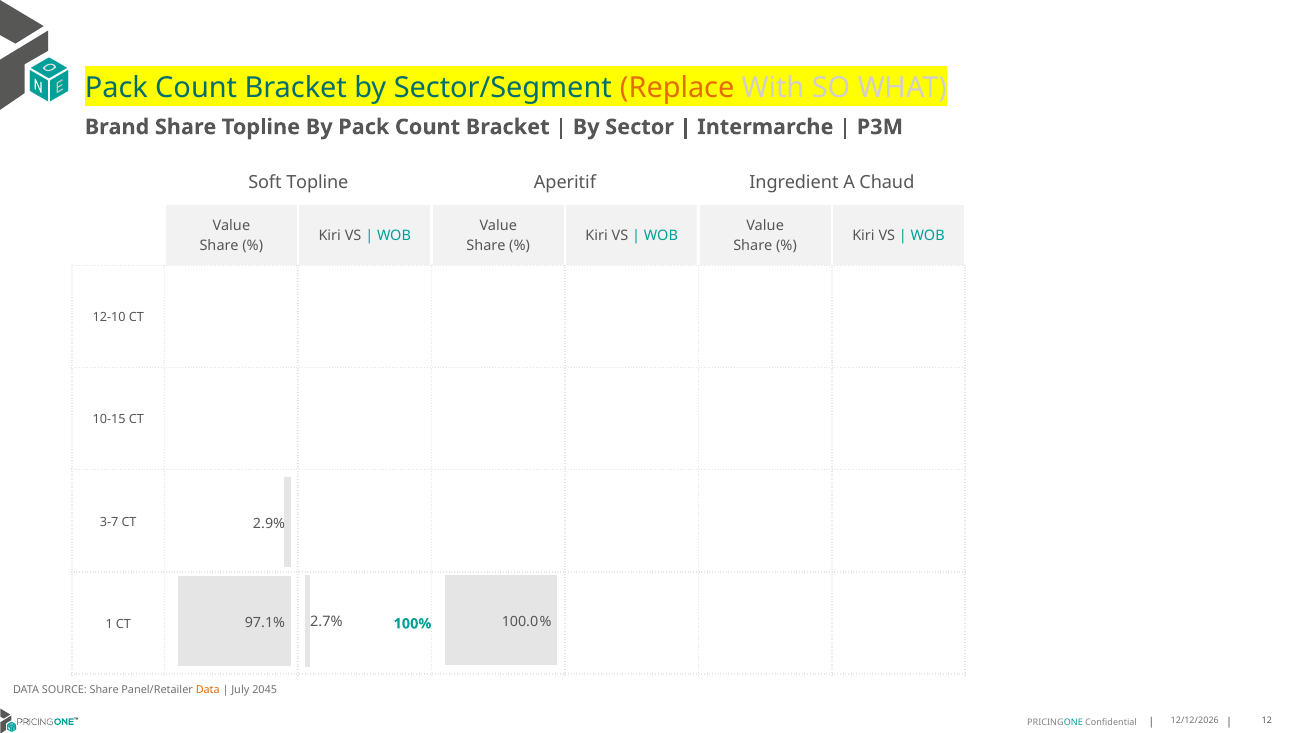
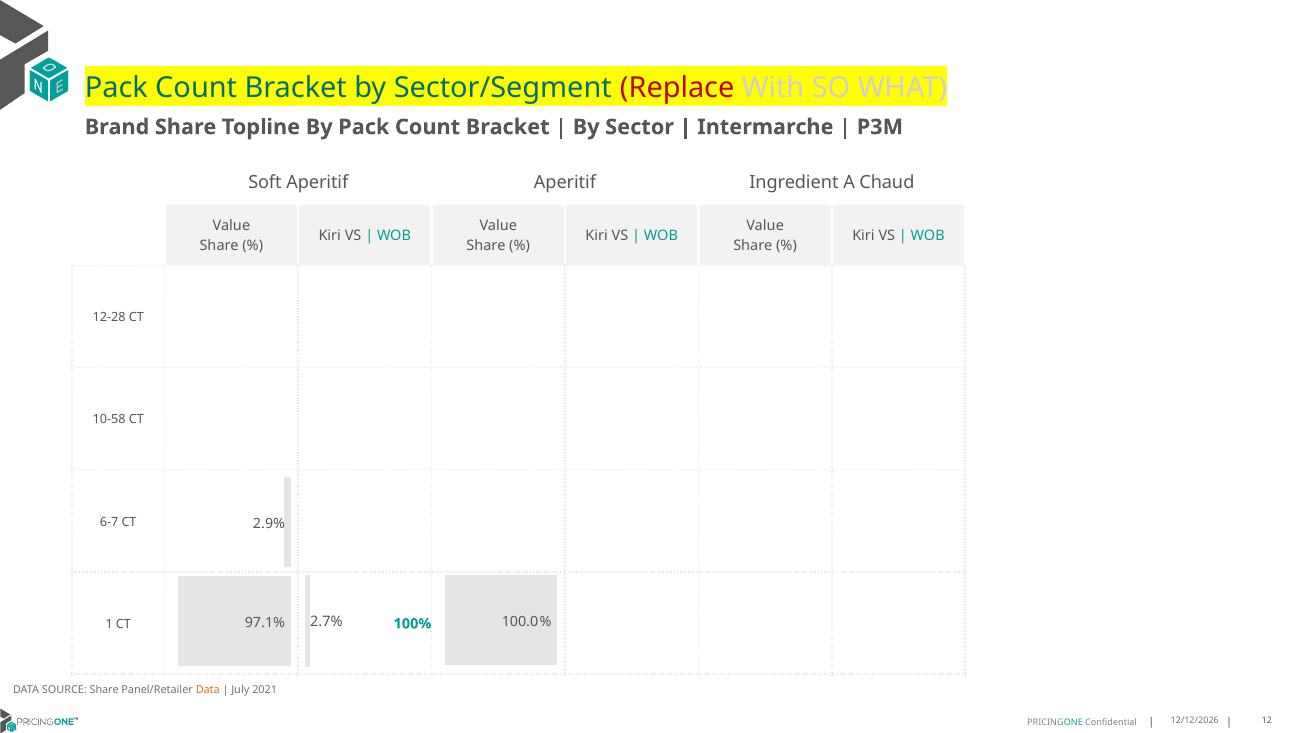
Replace colour: orange -> red
Soft Topline: Topline -> Aperitif
12-10: 12-10 -> 12-28
10-15: 10-15 -> 10-58
3-7: 3-7 -> 6-7
2045: 2045 -> 2021
